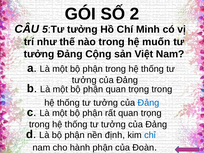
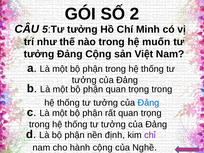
chỉ colour: blue -> purple
hành phận: phận -> cộng
Đoàn: Đoàn -> Nghề
